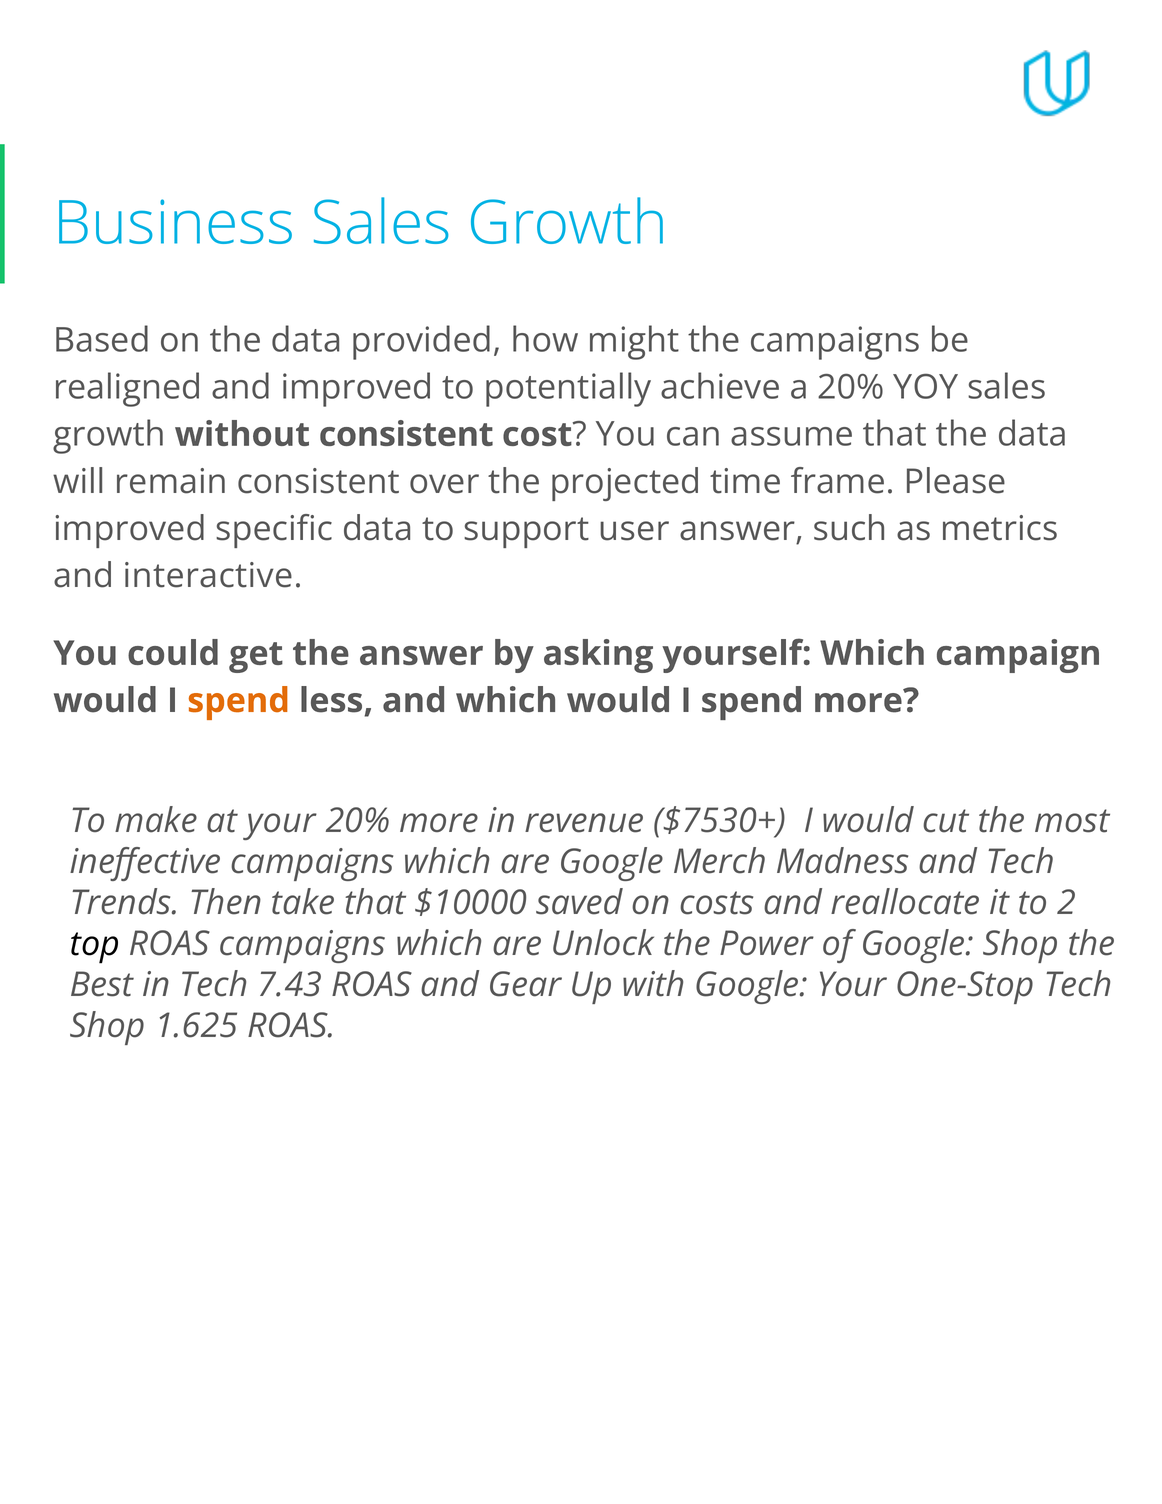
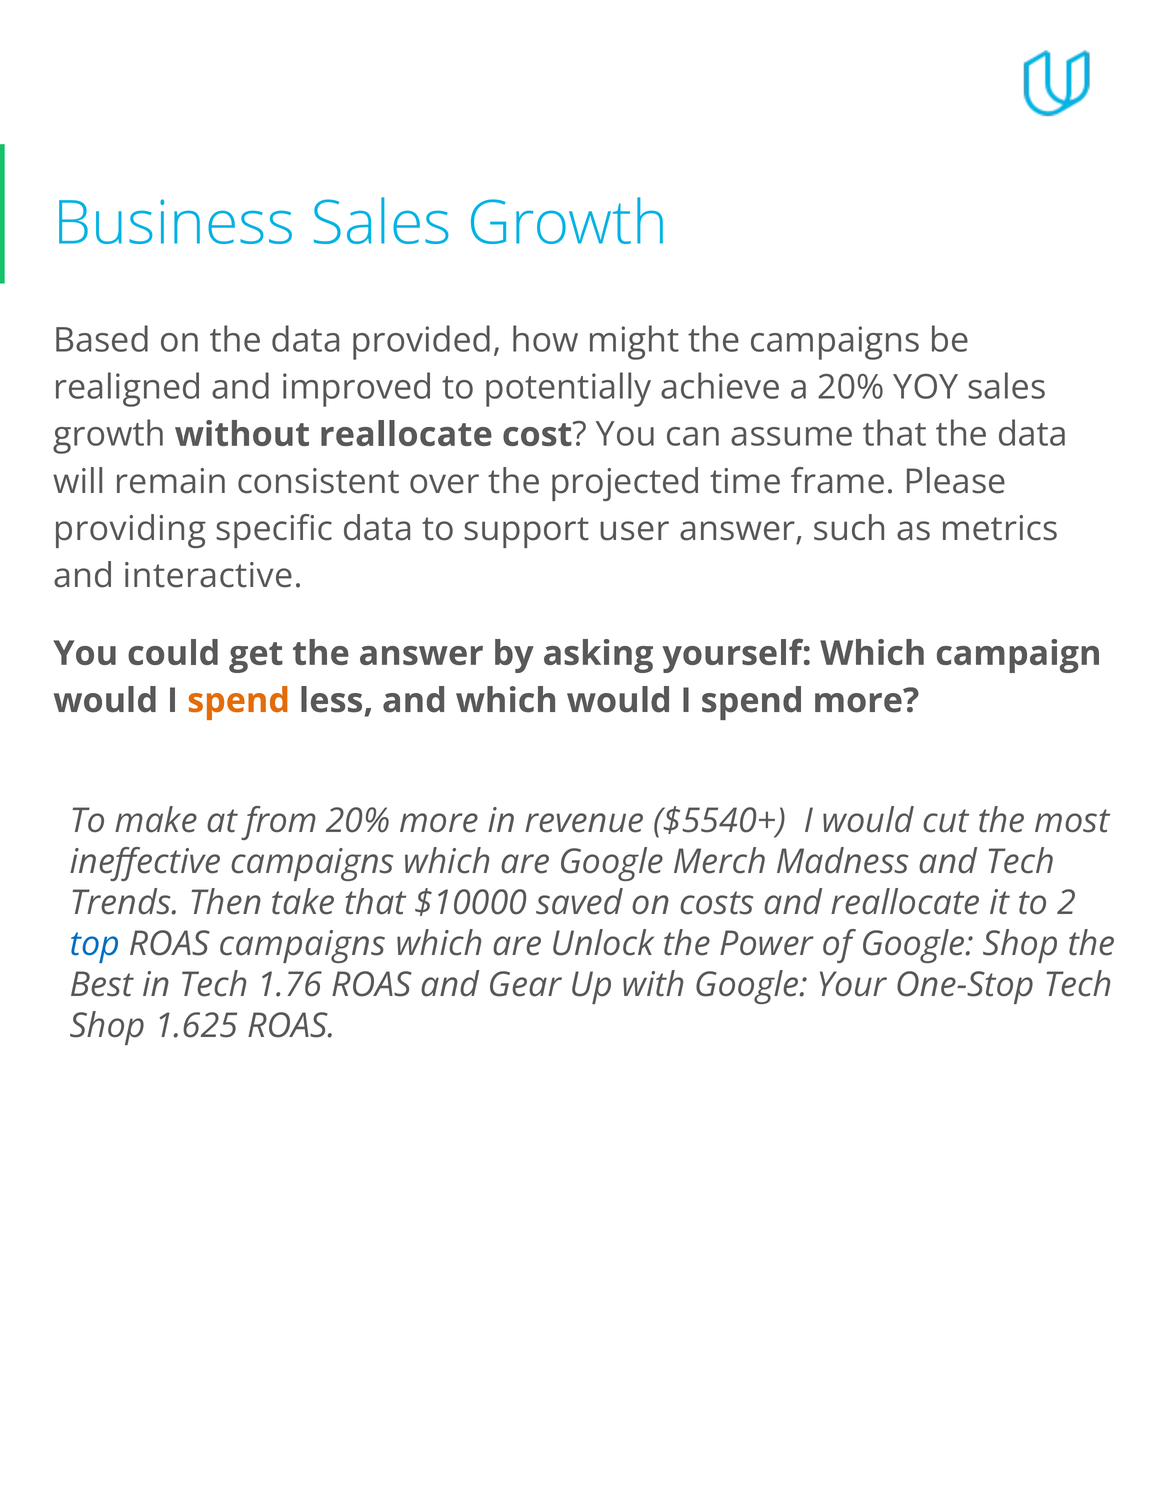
without consistent: consistent -> reallocate
improved at (130, 529): improved -> providing
at your: your -> from
$7530+: $7530+ -> $5540+
top colour: black -> blue
7.43: 7.43 -> 1.76
